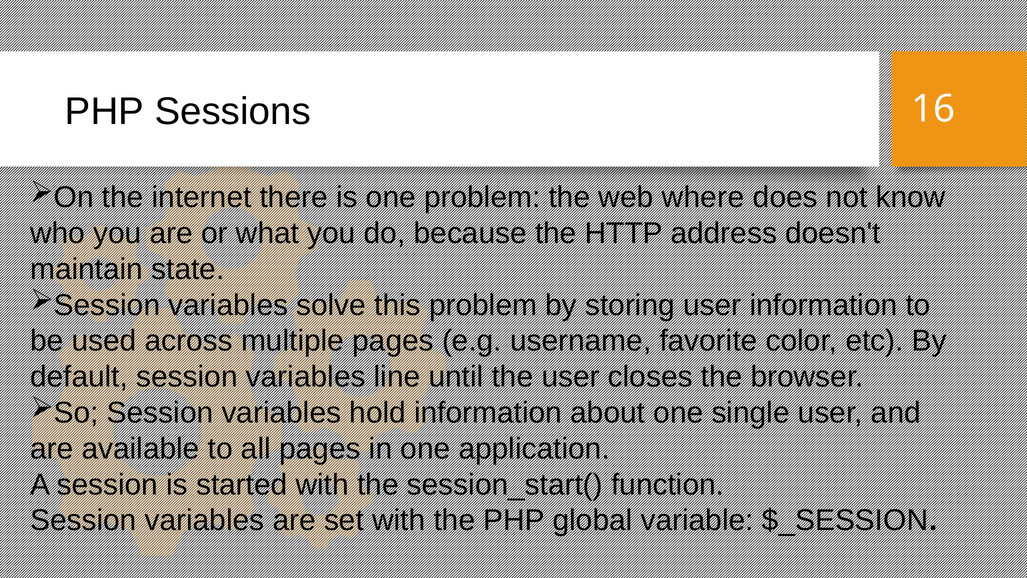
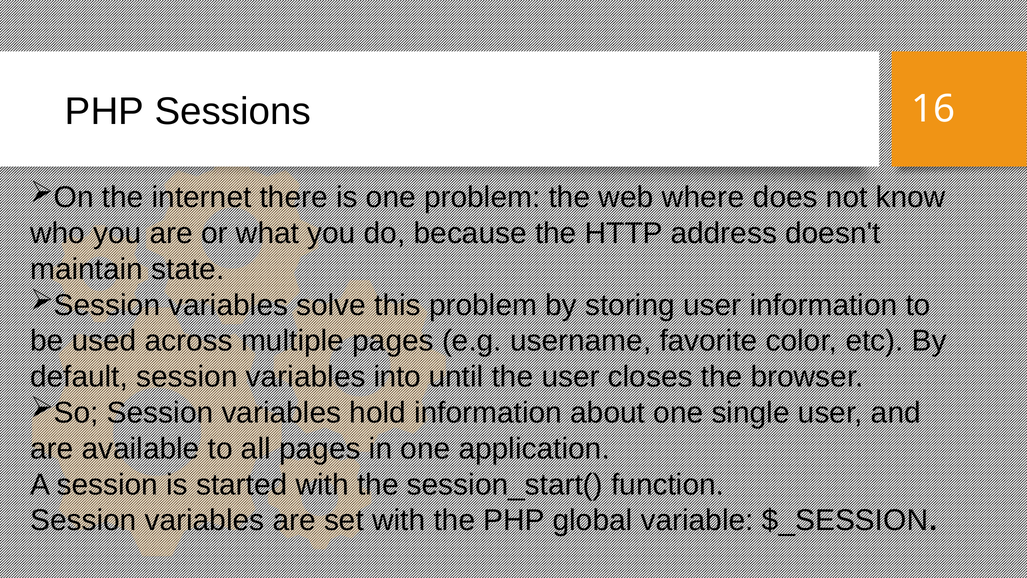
line: line -> into
